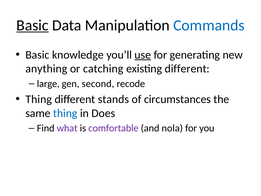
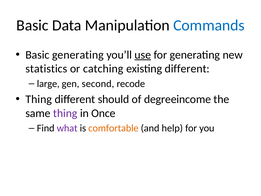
Basic at (32, 25) underline: present -> none
Basic knowledge: knowledge -> generating
anything: anything -> statistics
stands: stands -> should
circumstances: circumstances -> degreeincome
thing at (65, 113) colour: blue -> purple
Does: Does -> Once
comfortable colour: purple -> orange
nola: nola -> help
